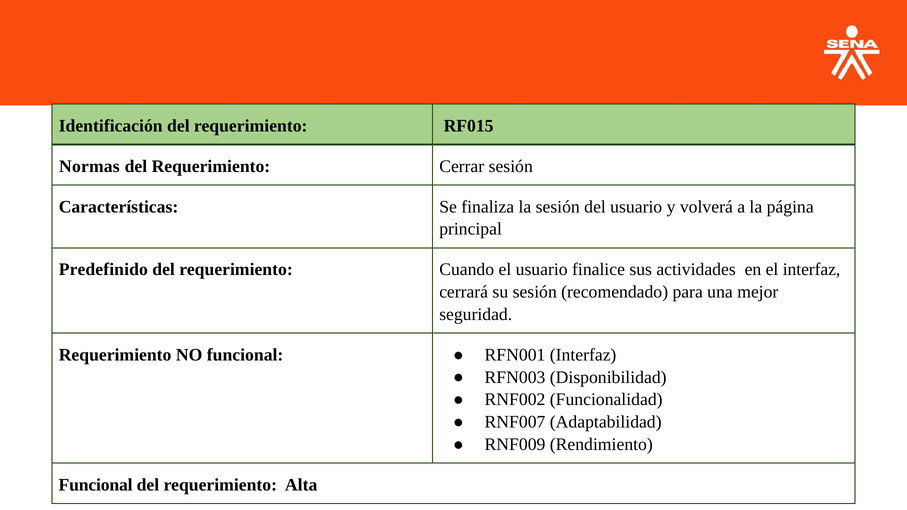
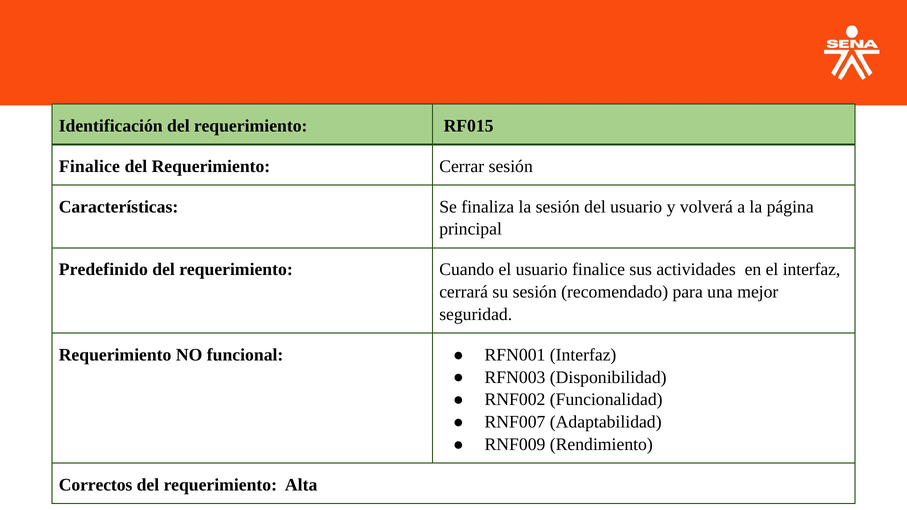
Normas at (89, 166): Normas -> Finalice
Funcional at (96, 485): Funcional -> Correctos
